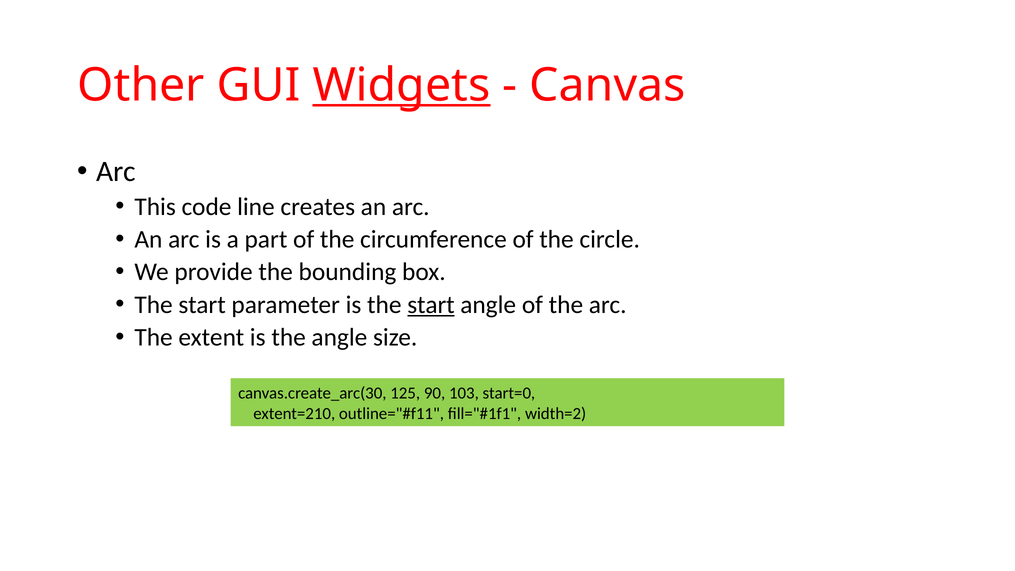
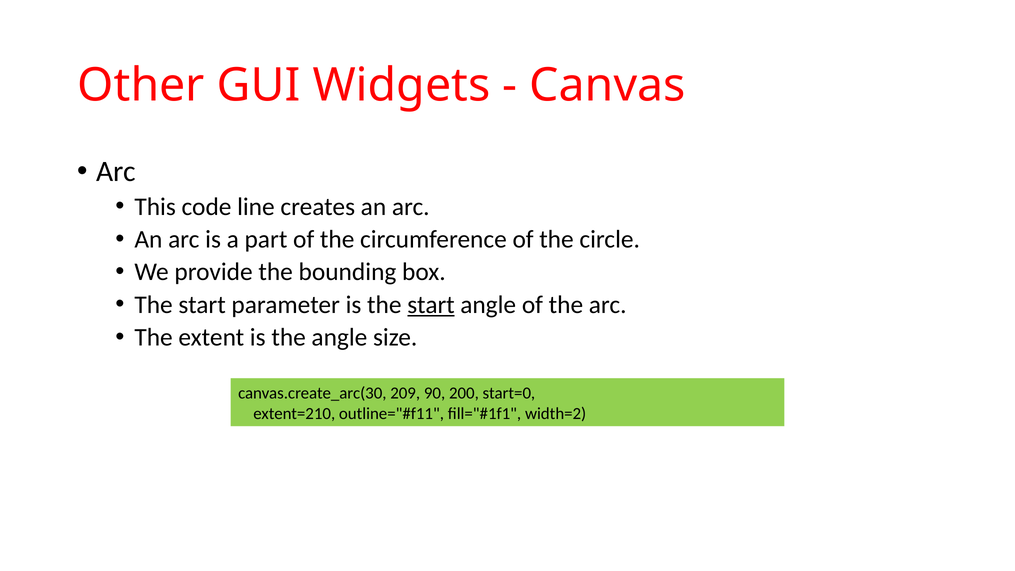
Widgets underline: present -> none
125: 125 -> 209
103: 103 -> 200
